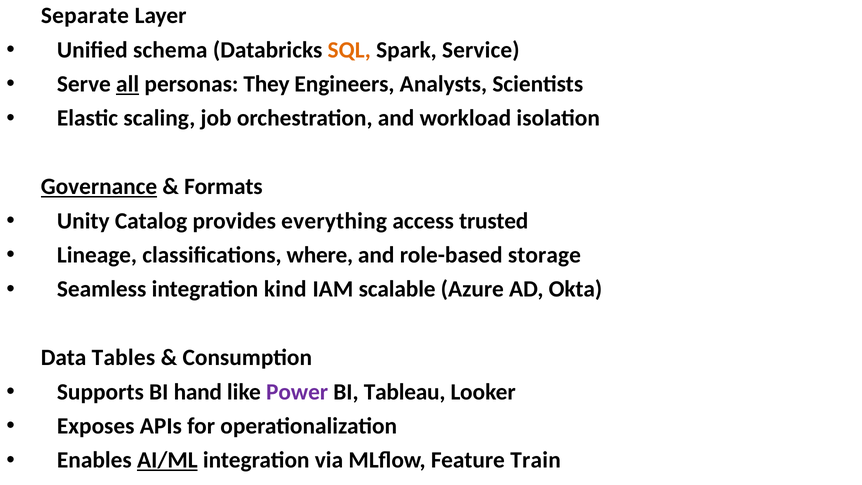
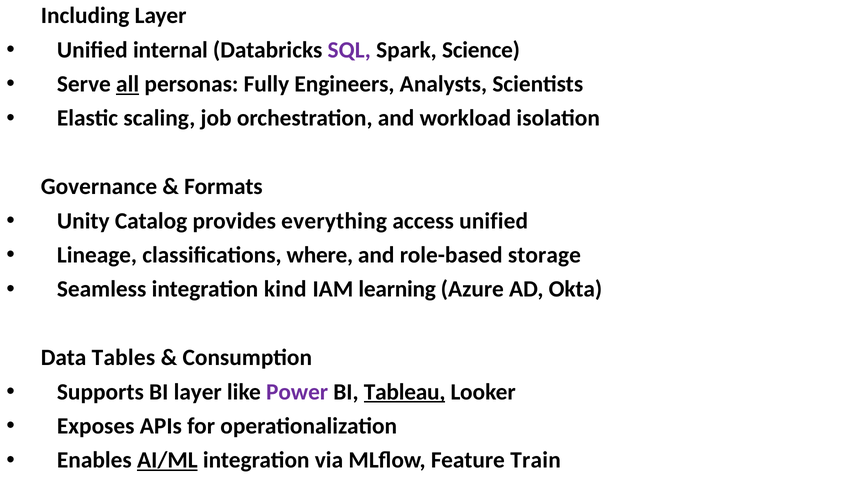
Separate: Separate -> Including
schema: schema -> internal
SQL colour: orange -> purple
Service: Service -> Science
They: They -> Fully
Governance underline: present -> none
trusted: trusted -> unified
scalable: scalable -> learning
BI hand: hand -> layer
Tableau underline: none -> present
